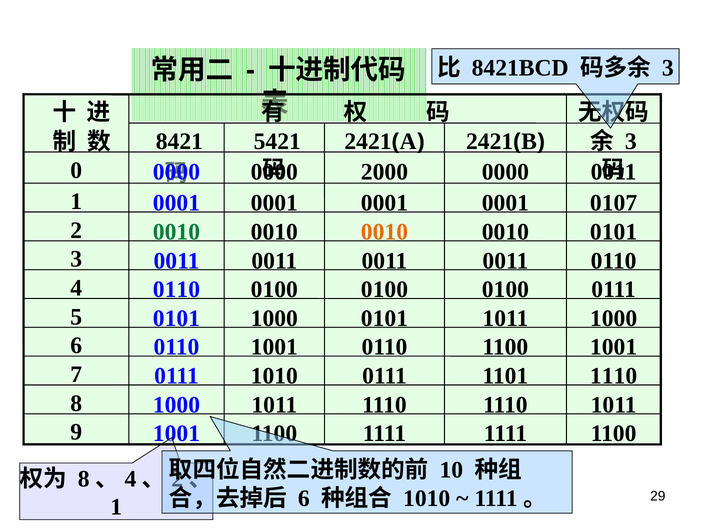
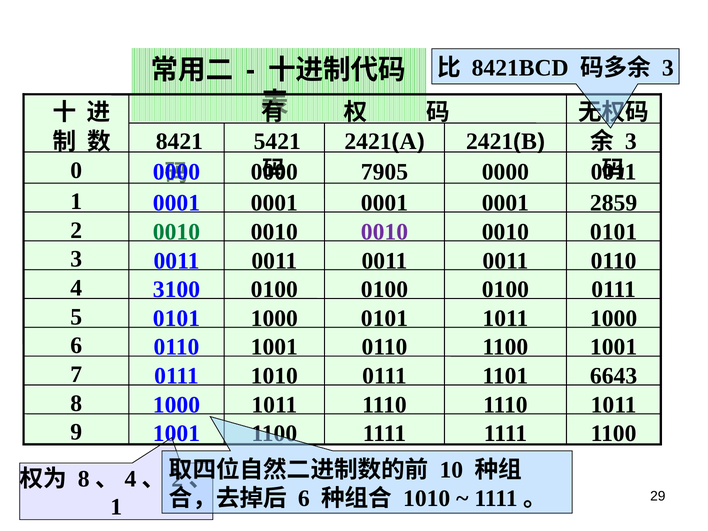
2000: 2000 -> 7905
0107: 0107 -> 2859
0010 at (384, 232) colour: orange -> purple
0110 at (176, 290): 0110 -> 3100
1110 at (614, 376): 1110 -> 6643
